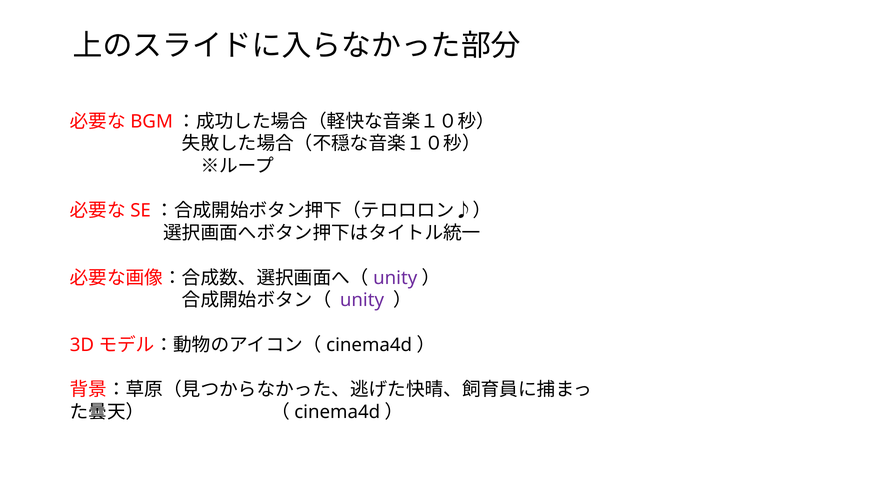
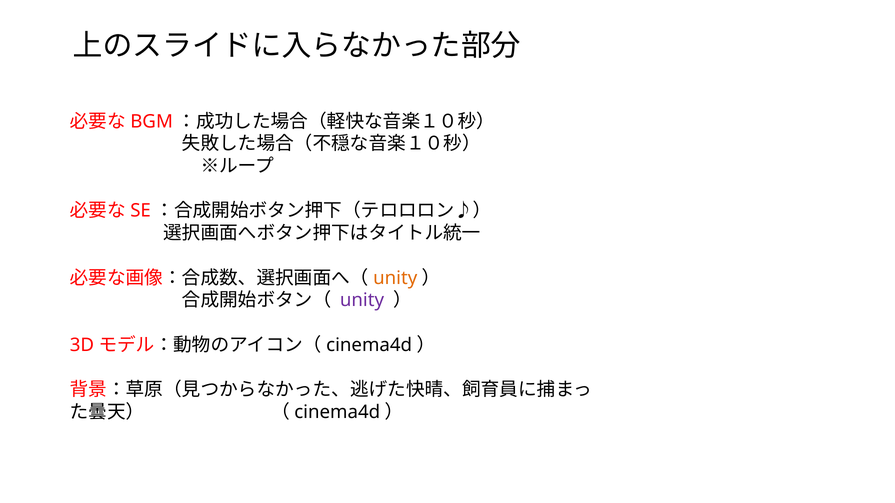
unity at (395, 278) colour: purple -> orange
